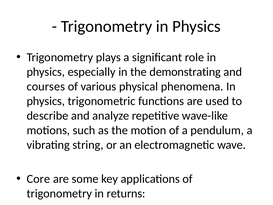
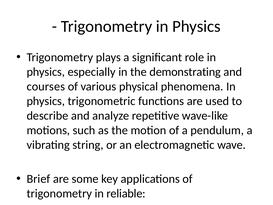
Core: Core -> Brief
returns: returns -> reliable
